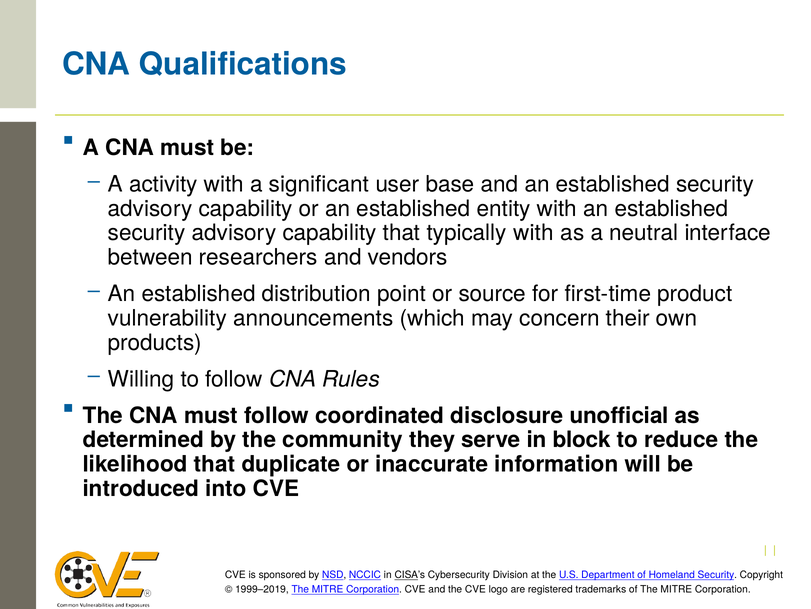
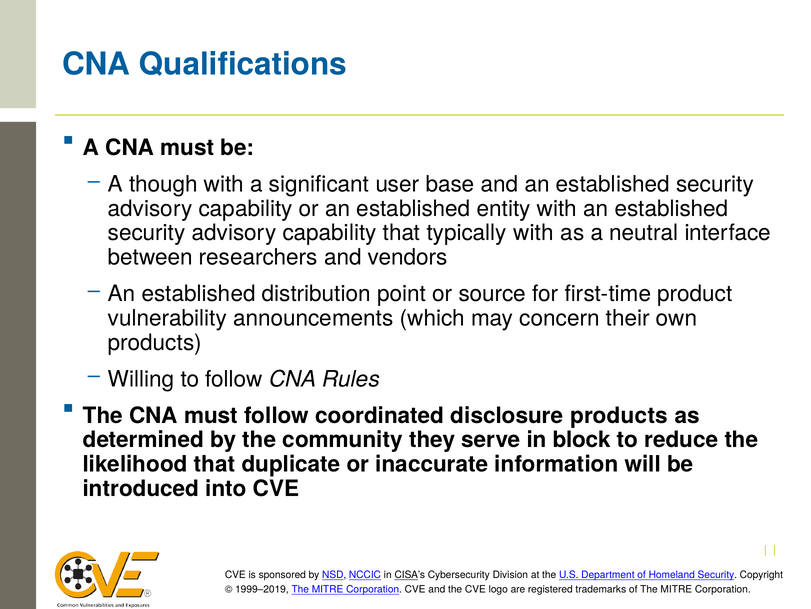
activity: activity -> though
disclosure unofficial: unofficial -> products
